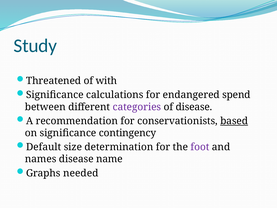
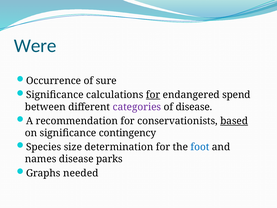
Study: Study -> Were
Threatened: Threatened -> Occurrence
with: with -> sure
for at (153, 95) underline: none -> present
Default: Default -> Species
foot colour: purple -> blue
name: name -> parks
